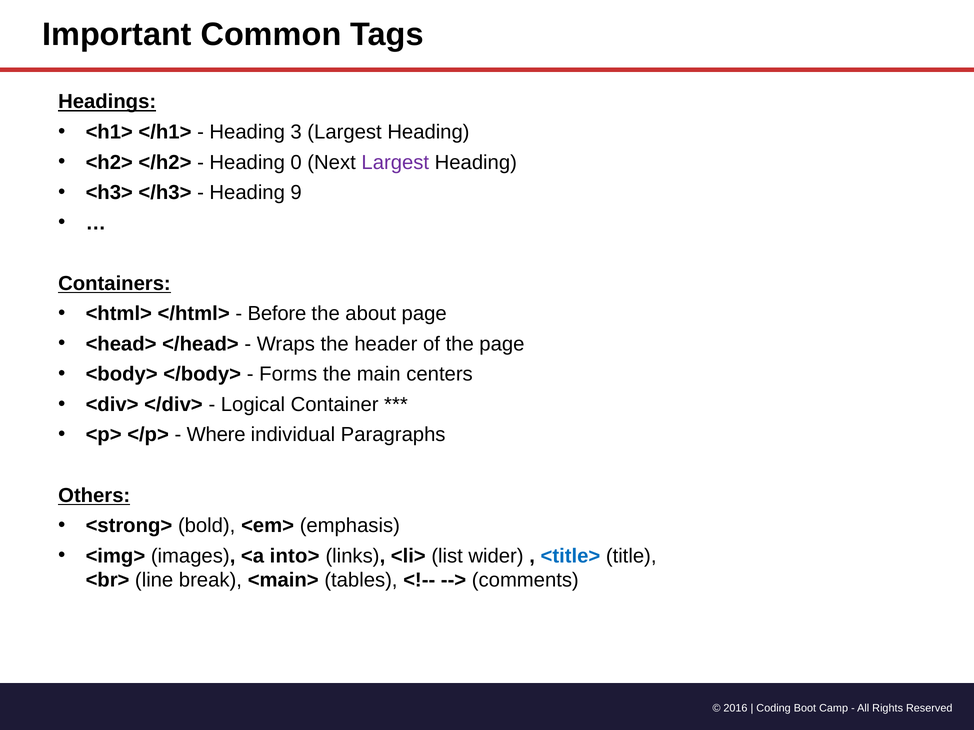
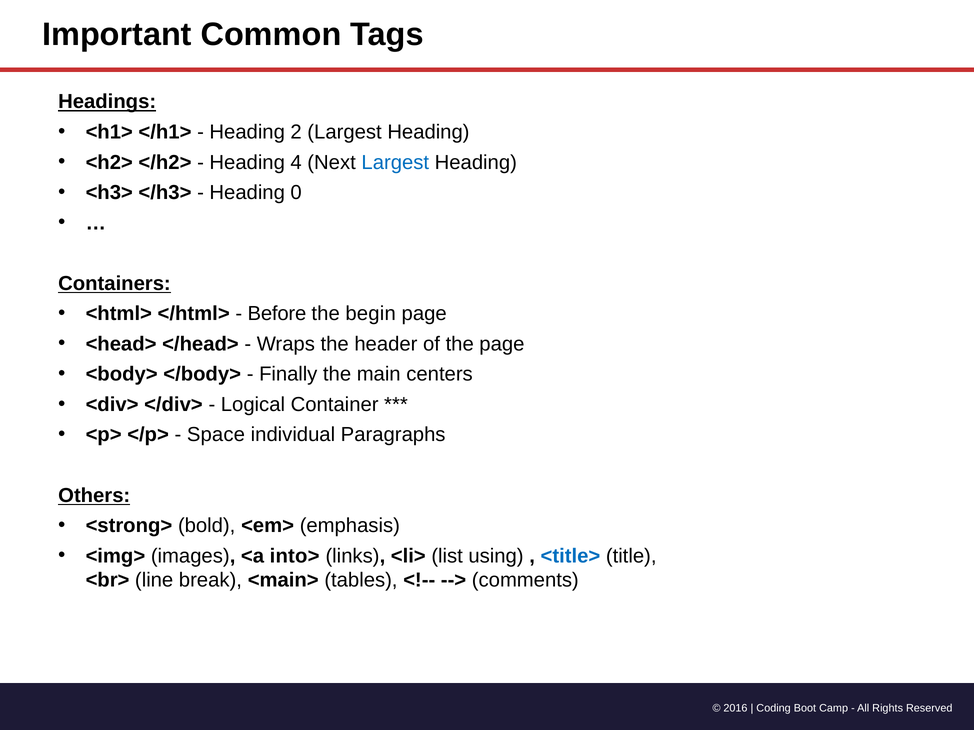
3: 3 -> 2
0: 0 -> 4
Largest at (395, 162) colour: purple -> blue
9: 9 -> 0
about: about -> begin
Forms: Forms -> Finally
Where: Where -> Space
wider: wider -> using
